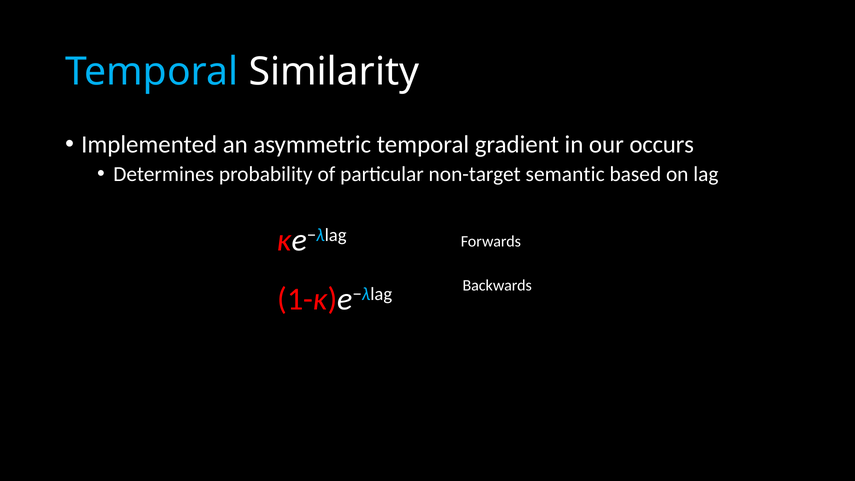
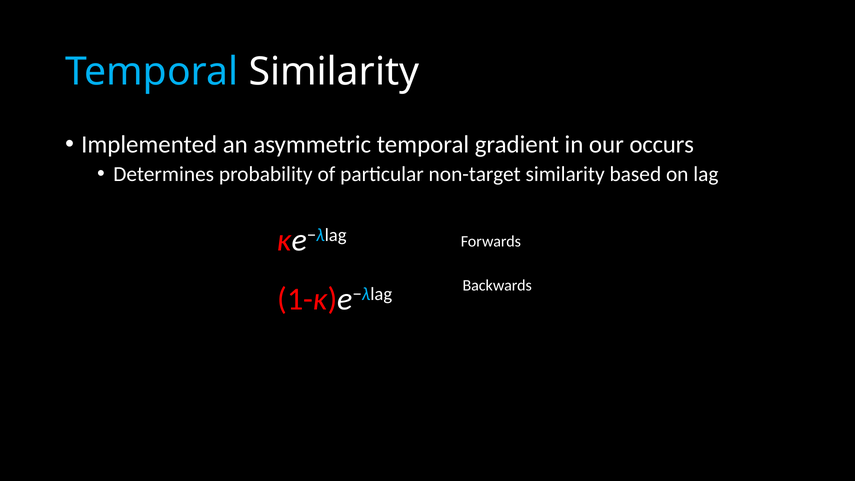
non-target semantic: semantic -> similarity
